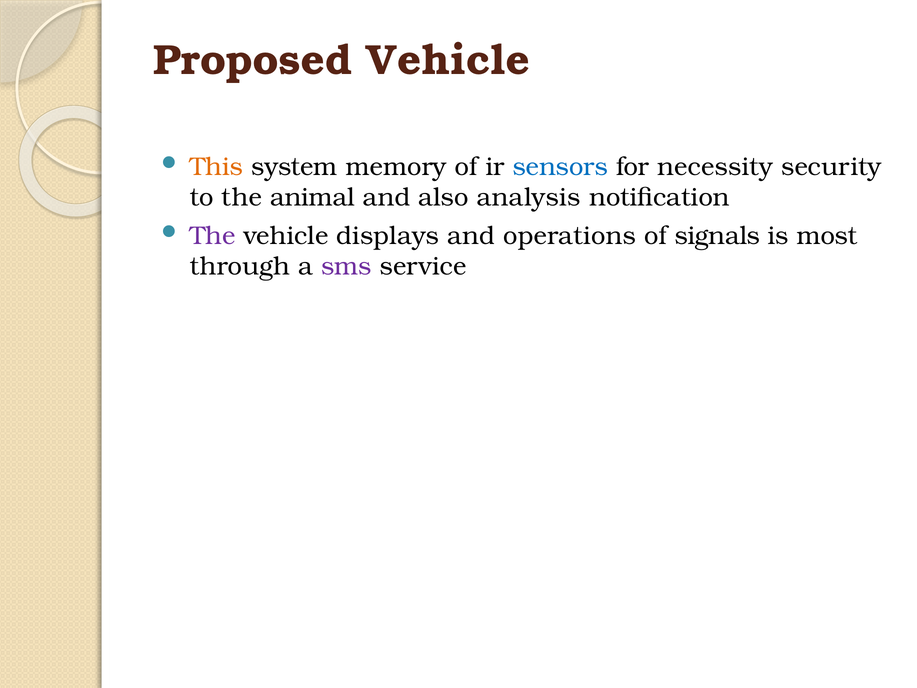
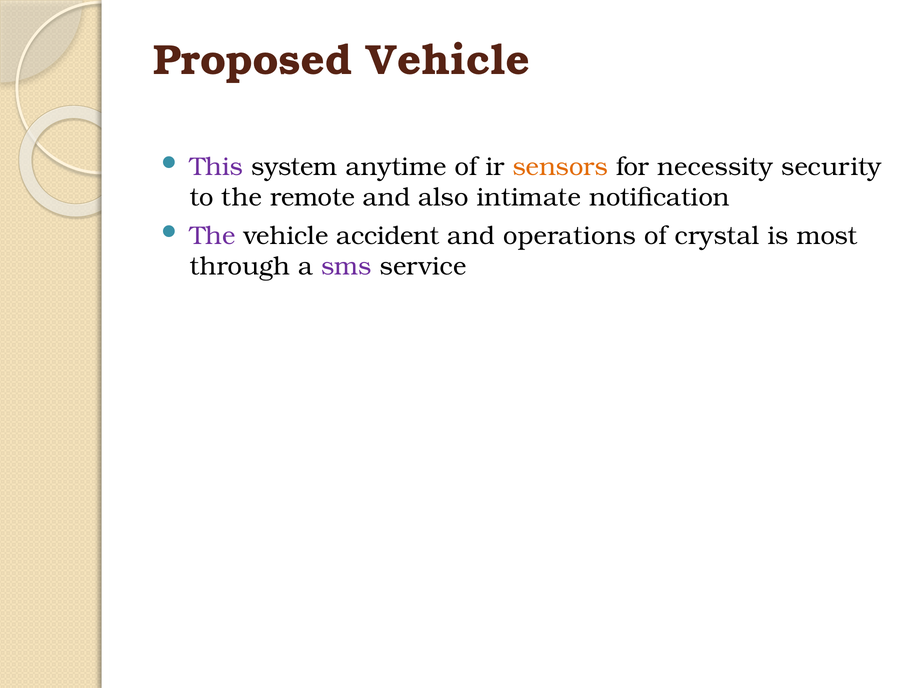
This colour: orange -> purple
memory: memory -> anytime
sensors colour: blue -> orange
animal: animal -> remote
analysis: analysis -> intimate
displays: displays -> accident
signals: signals -> crystal
